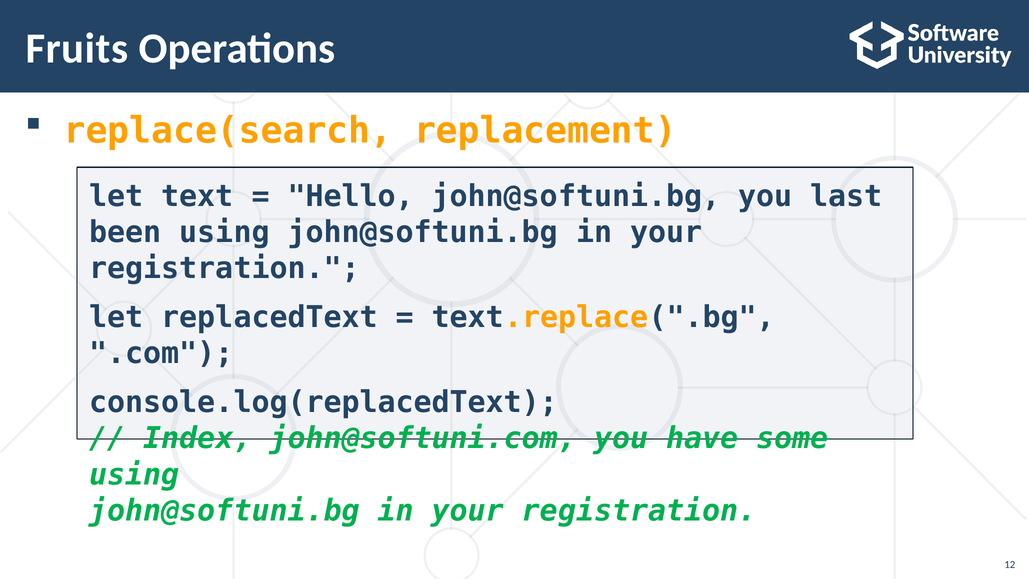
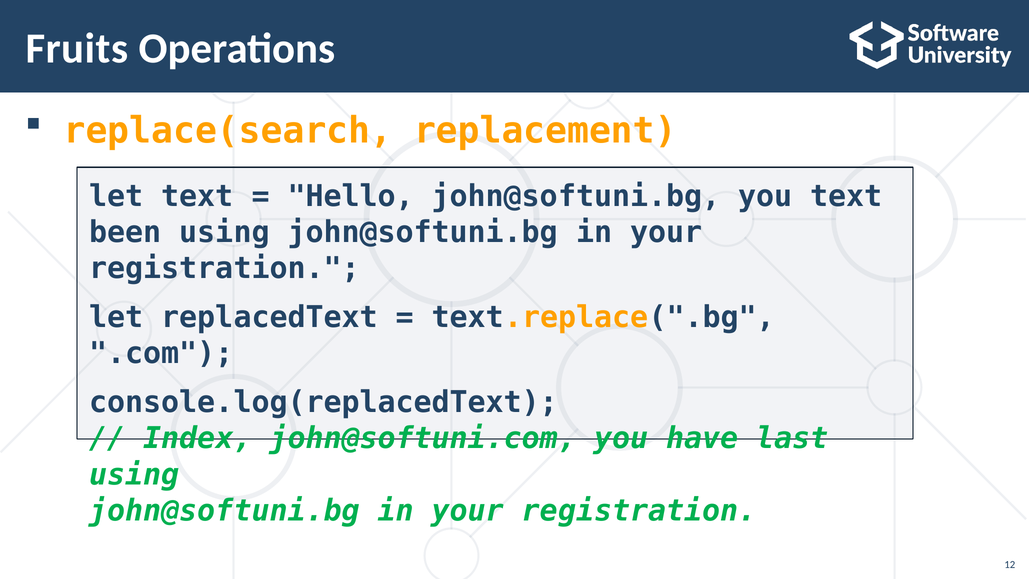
you last: last -> text
some: some -> last
